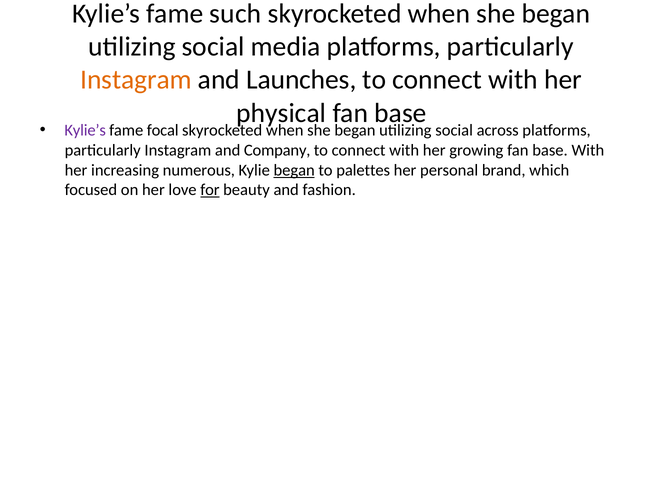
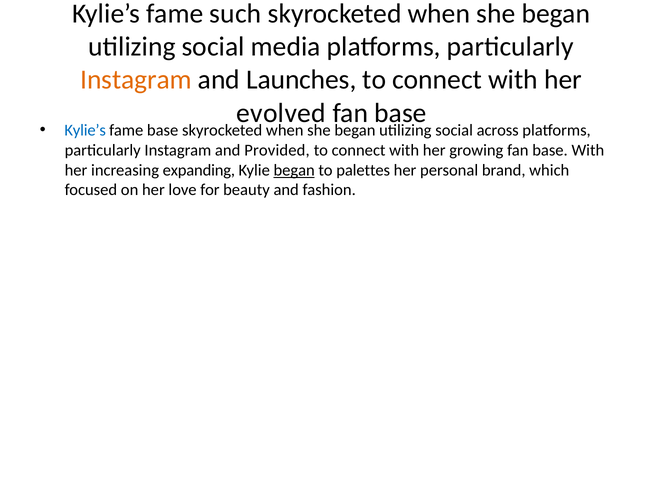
physical: physical -> evolved
Kylie’s at (85, 130) colour: purple -> blue
fame focal: focal -> base
Company: Company -> Provided
numerous: numerous -> expanding
for underline: present -> none
